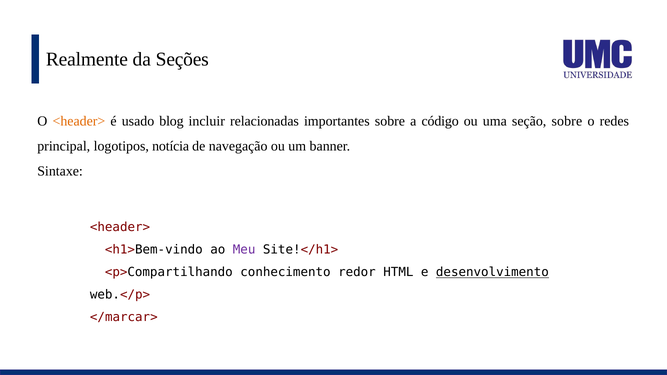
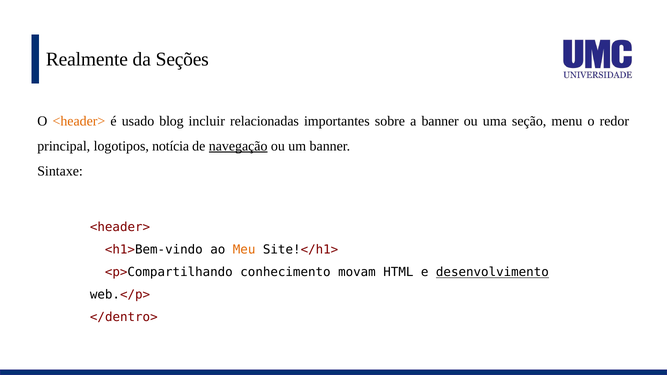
a código: código -> banner
seção sobre: sobre -> menu
redes: redes -> redor
navegação underline: none -> present
Meu colour: purple -> orange
redor: redor -> movam
</marcar>: </marcar> -> </dentro>
